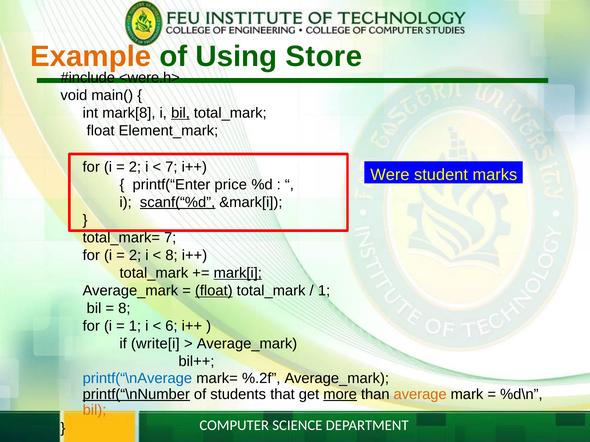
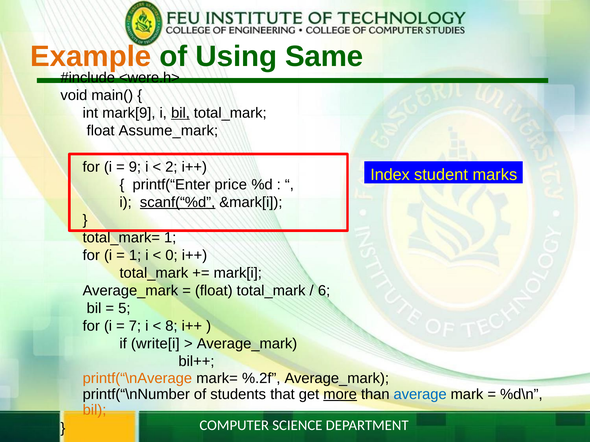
Store: Store -> Same
mark[8: mark[8 -> mark[9
Element_mark: Element_mark -> Assume_mark
2 at (135, 167): 2 -> 9
7 at (171, 167): 7 -> 2
Were: Were -> Index
total_mark= 7: 7 -> 1
2 at (135, 256): 2 -> 1
8 at (172, 256): 8 -> 0
mark[i underline: present -> none
float at (214, 291) underline: present -> none
1 at (324, 291): 1 -> 6
8 at (124, 309): 8 -> 5
1 at (135, 326): 1 -> 7
6: 6 -> 8
printf(“\nAverage colour: blue -> orange
printf(“\nNumber underline: present -> none
average colour: orange -> blue
